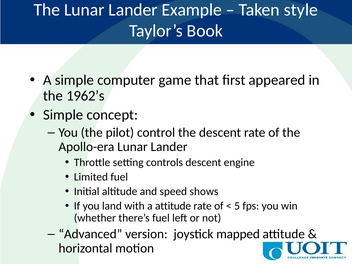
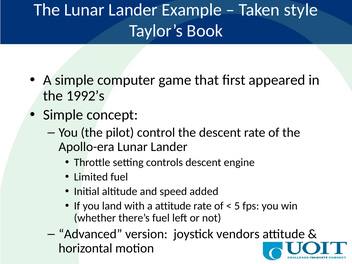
1962’s: 1962’s -> 1992’s
shows: shows -> added
mapped: mapped -> vendors
